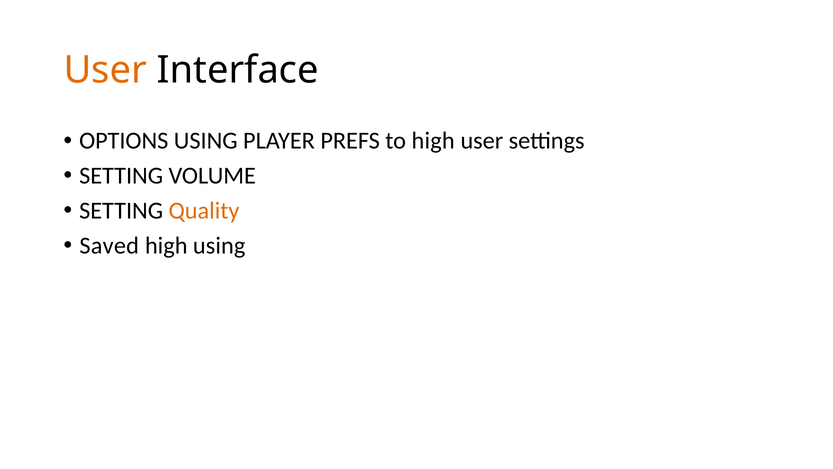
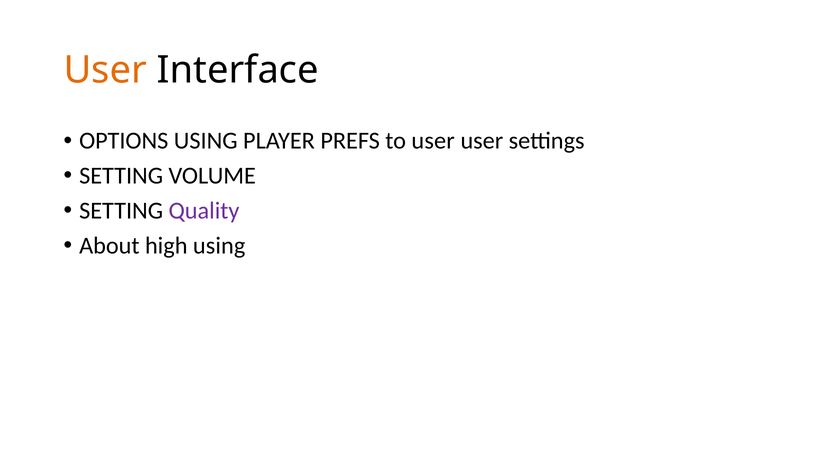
to high: high -> user
Quality colour: orange -> purple
Saved: Saved -> About
